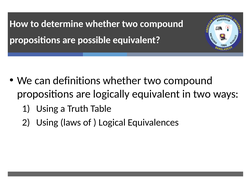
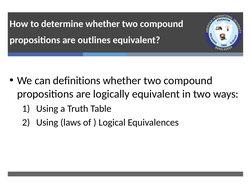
possible: possible -> outlines
